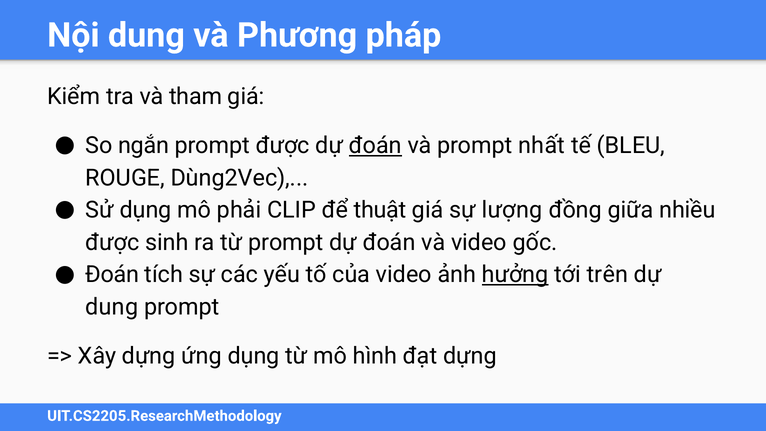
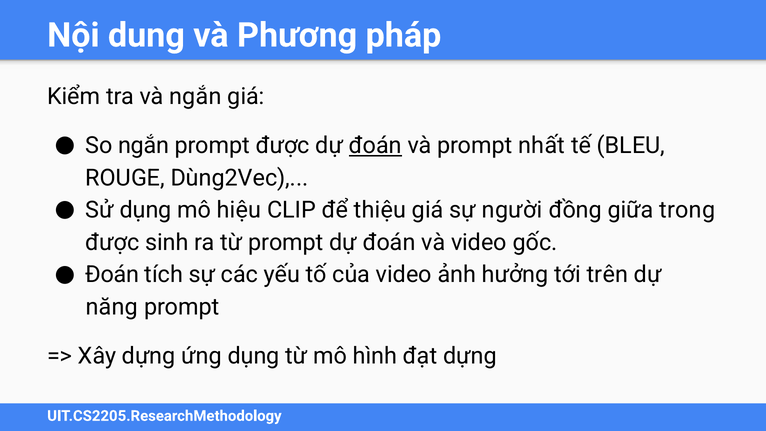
và tham: tham -> ngắn
phải: phải -> hiệu
thuật: thuật -> thiệu
lượng: lượng -> người
nhiều: nhiều -> trong
hưởng underline: present -> none
dung at (112, 307): dung -> năng
